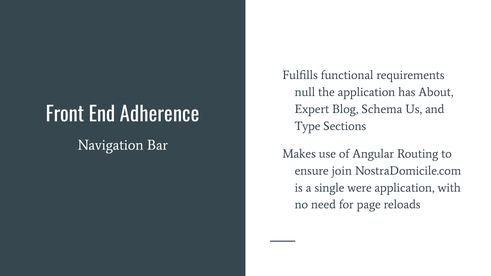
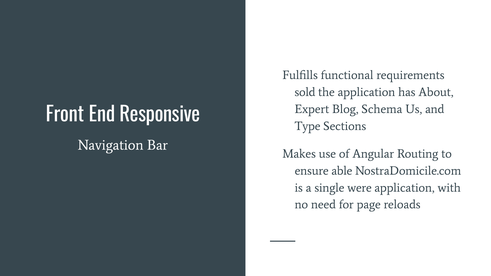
null: null -> sold
Adherence: Adherence -> Responsive
join: join -> able
